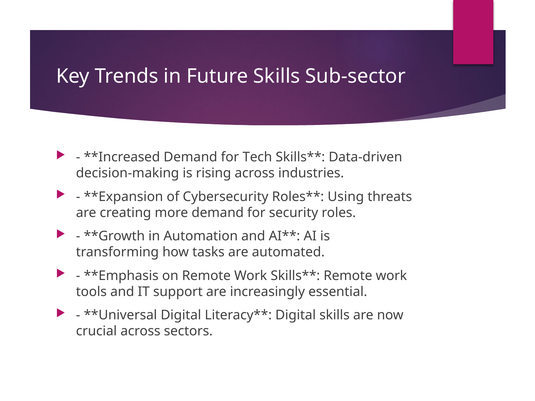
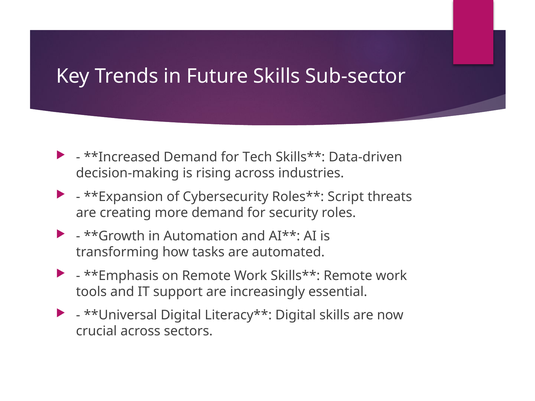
Using: Using -> Script
